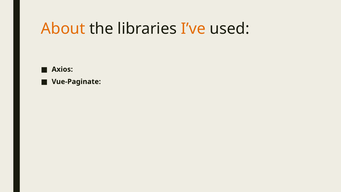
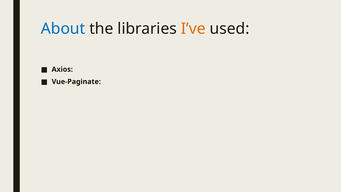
About colour: orange -> blue
